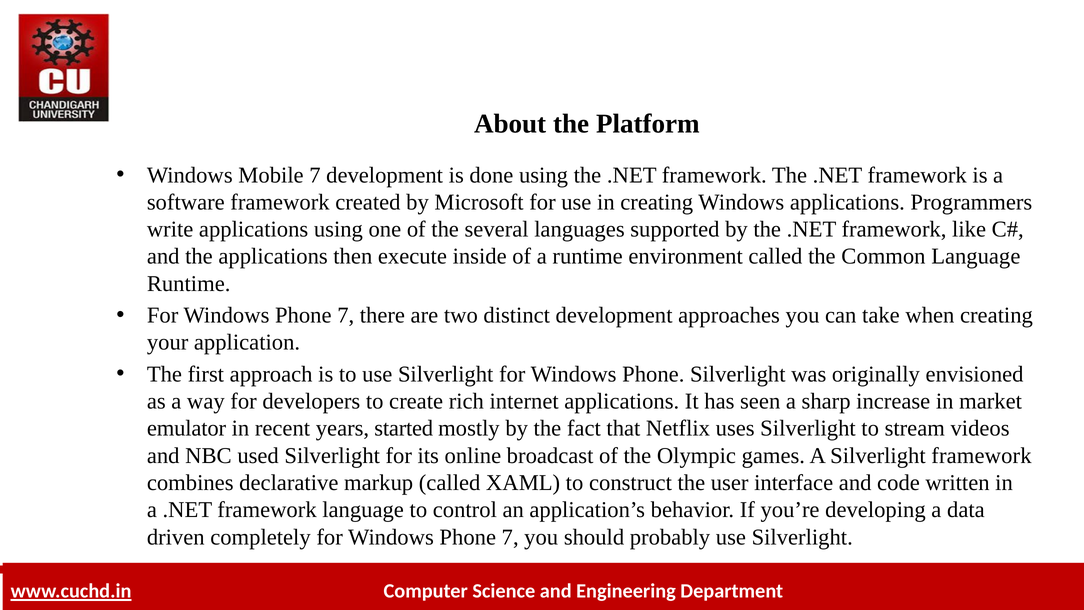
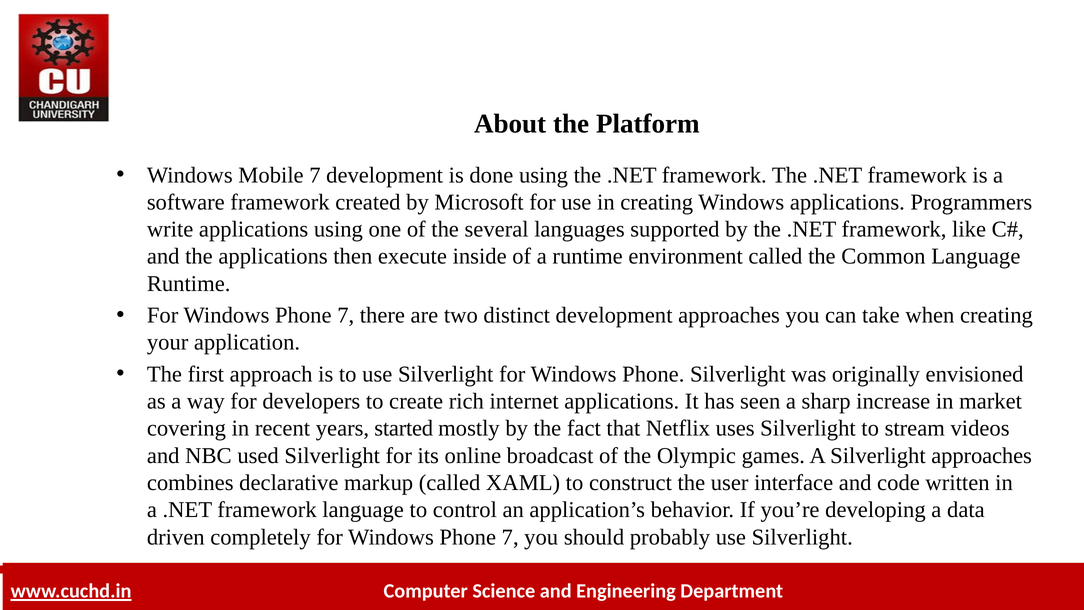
emulator: emulator -> covering
Silverlight framework: framework -> approaches
